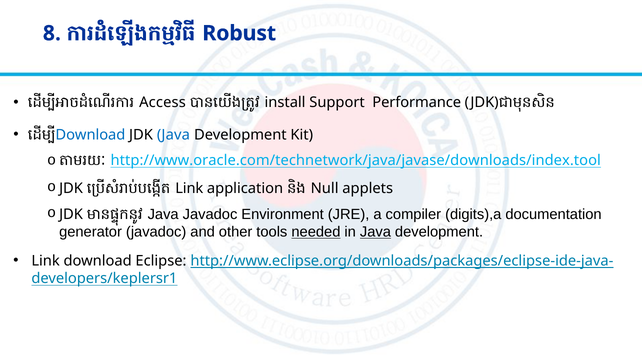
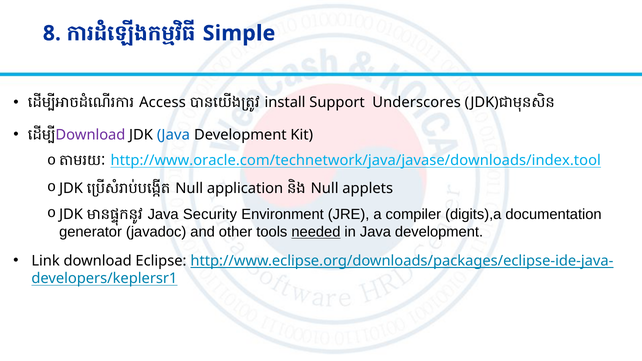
Robust: Robust -> Simple
Performance: Performance -> Underscores
Download at (90, 135) colour: blue -> purple
Link at (189, 189): Link -> Null
Java Javadoc: Javadoc -> Security
Java at (375, 232) underline: present -> none
